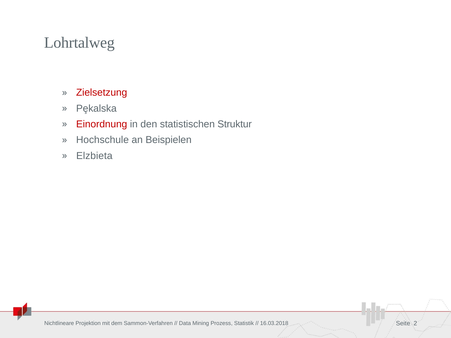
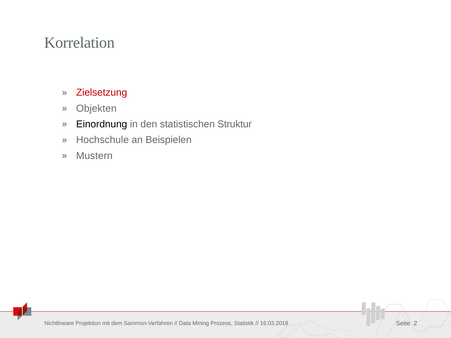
Lohrtalweg: Lohrtalweg -> Korrelation
Pȩkalska: Pȩkalska -> Objekten
Einordnung colour: red -> black
Elzbieta: Elzbieta -> Mustern
